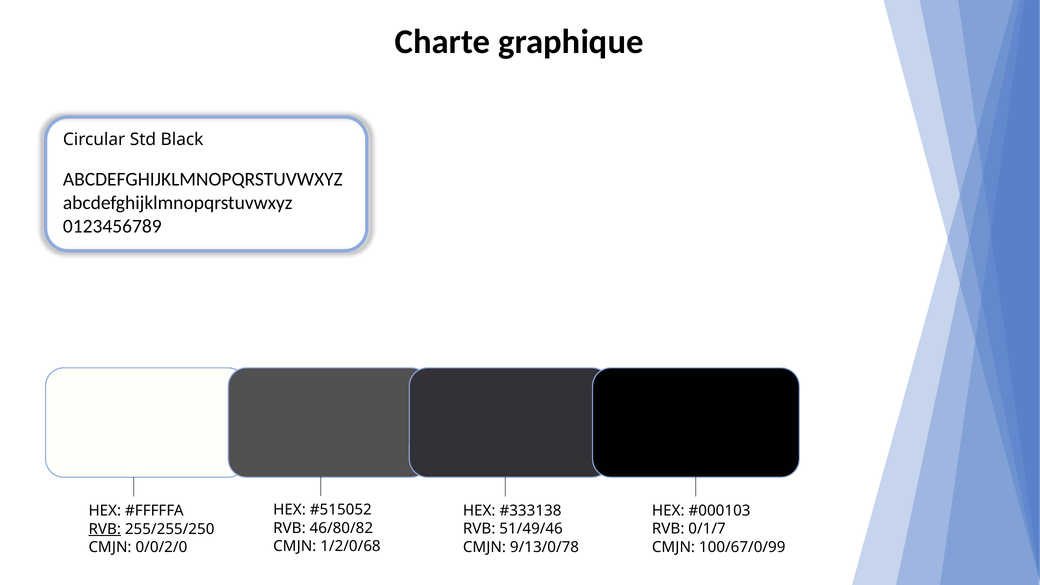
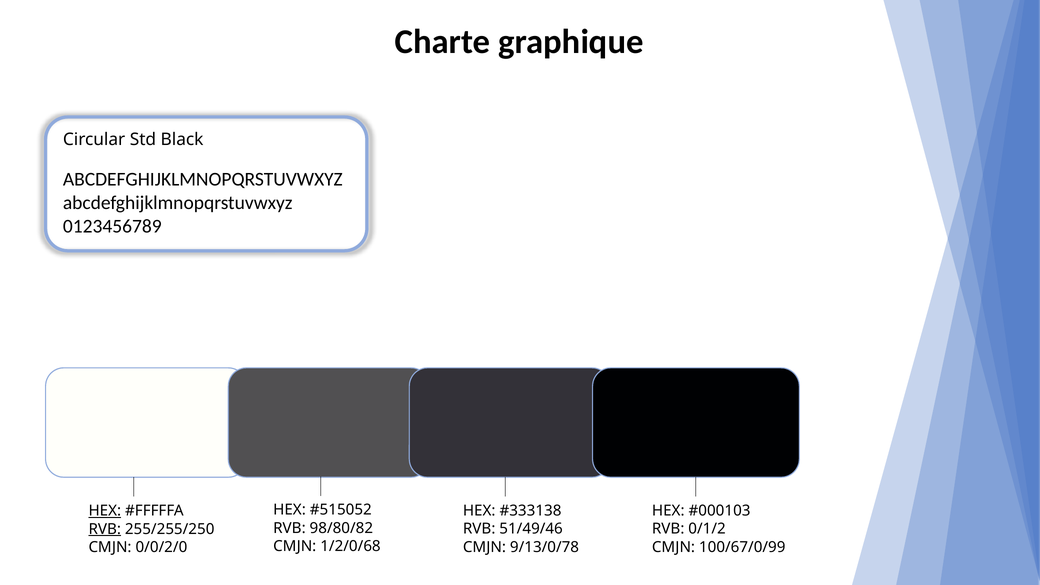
HEX at (105, 511) underline: none -> present
46/80/82: 46/80/82 -> 98/80/82
0/1/7: 0/1/7 -> 0/1/2
